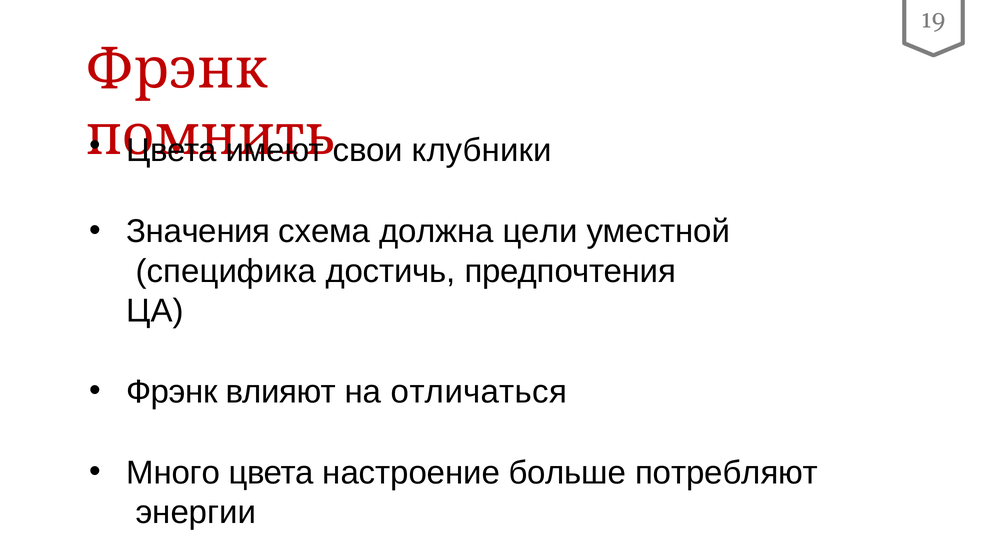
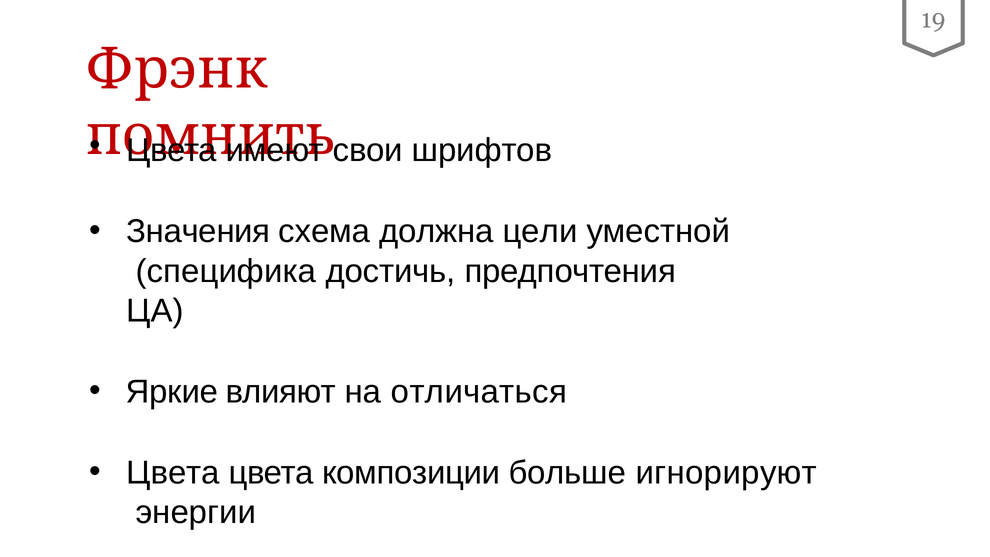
клубники: клубники -> шрифтов
Фрэнк at (172, 392): Фрэнк -> Яркие
Много at (173, 473): Много -> Цвета
настроение: настроение -> композиции
потребляют: потребляют -> игнорируют
